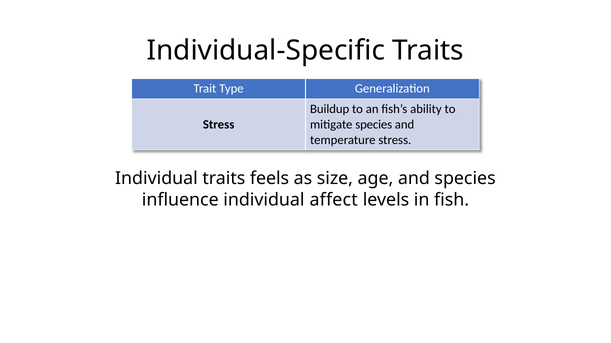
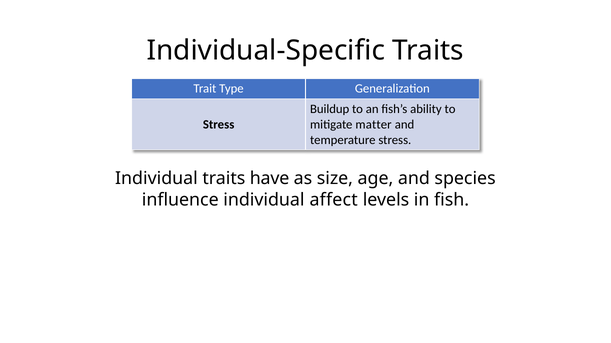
mitigate species: species -> matter
feels: feels -> have
